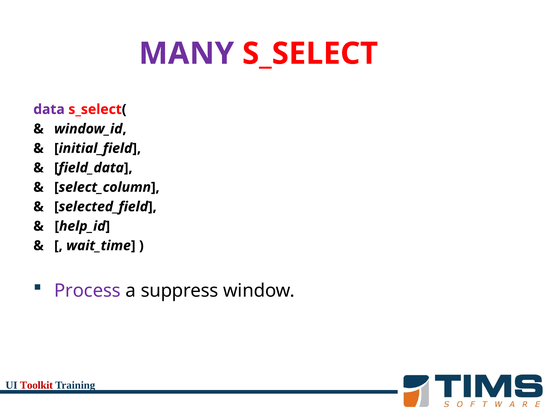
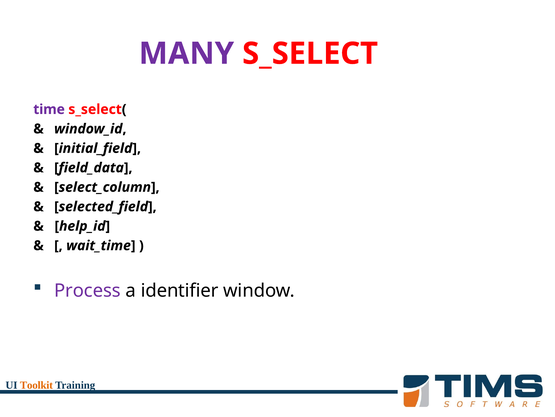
data: data -> time
suppress: suppress -> identifier
Toolkit colour: red -> orange
